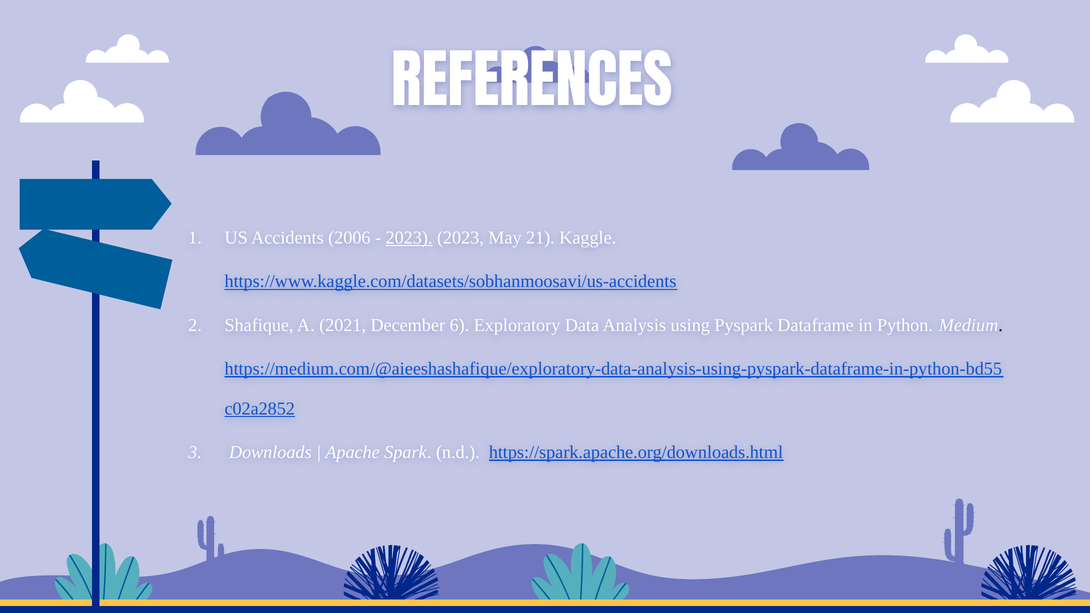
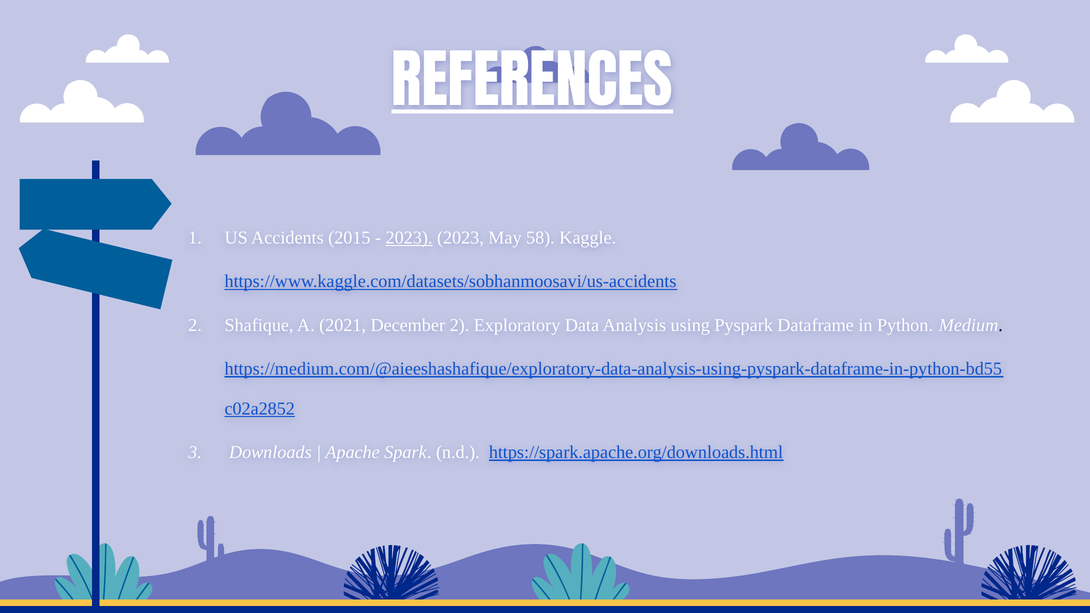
REFERENCES underline: none -> present
2006: 2006 -> 2015
21: 21 -> 58
December 6: 6 -> 2
